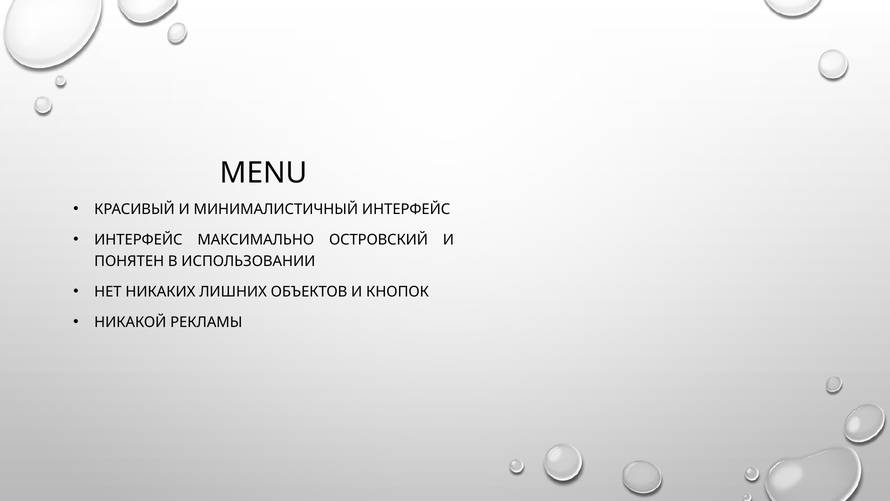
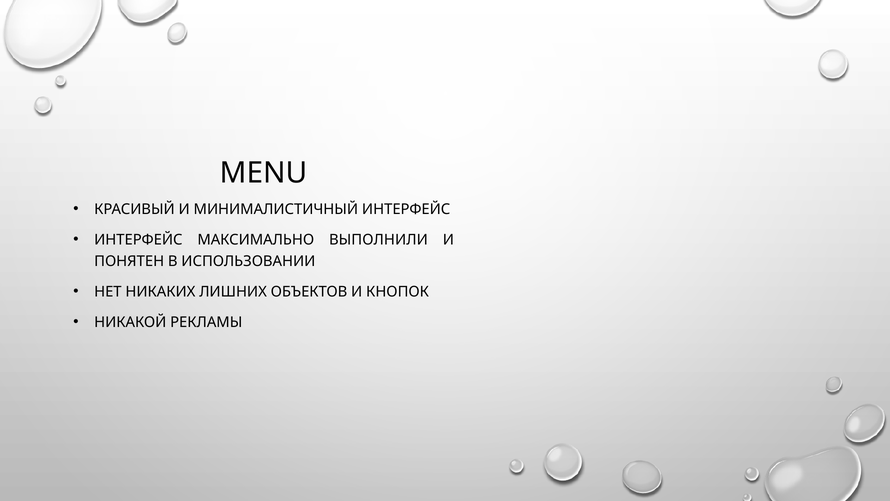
ОСТРОВСКИЙ: ОСТРОВСКИЙ -> ВЫПОЛНИЛИ
